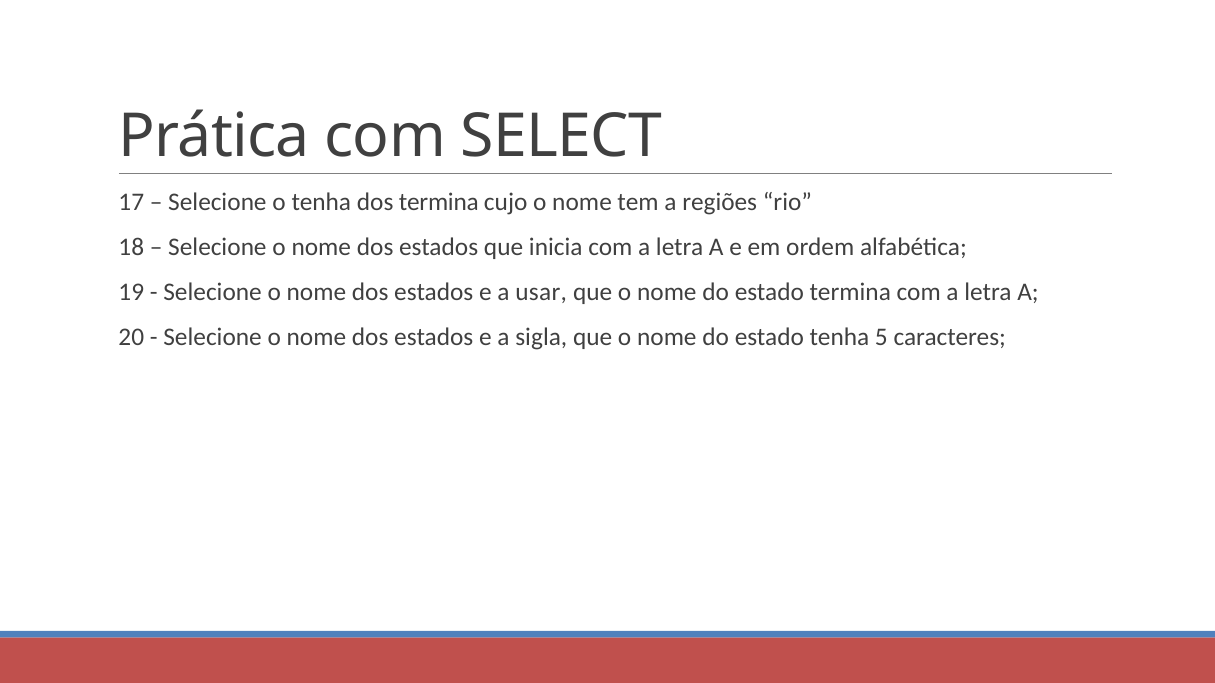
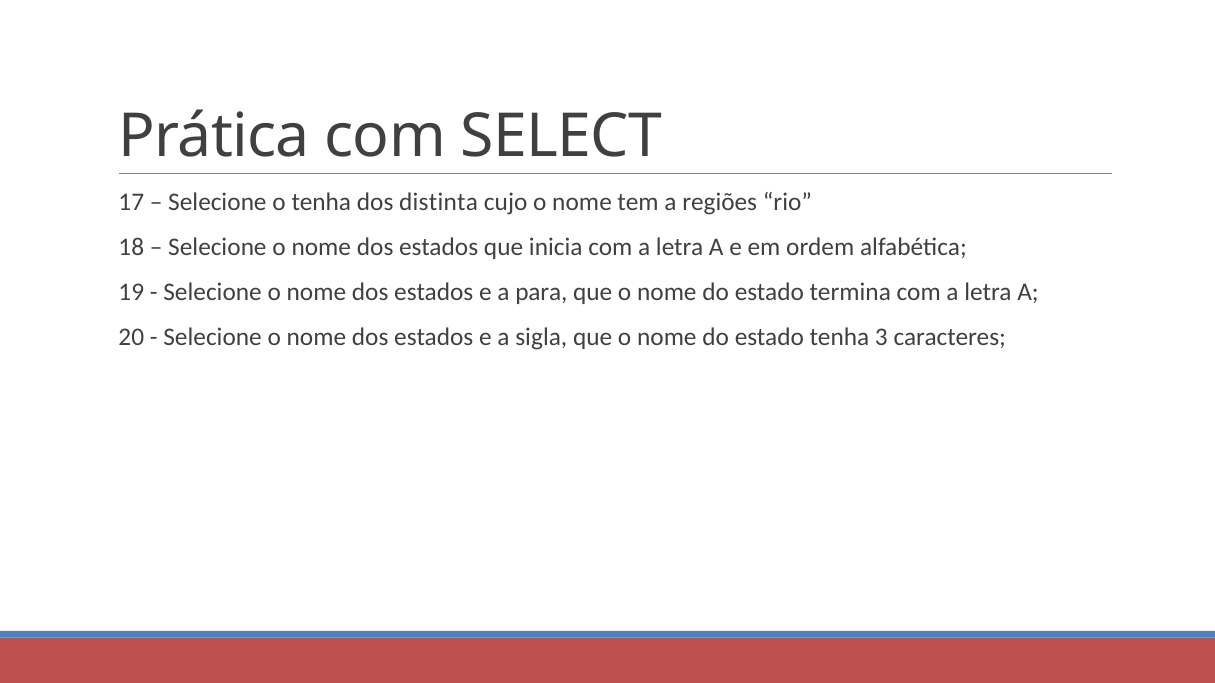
dos termina: termina -> distinta
usar: usar -> para
5: 5 -> 3
